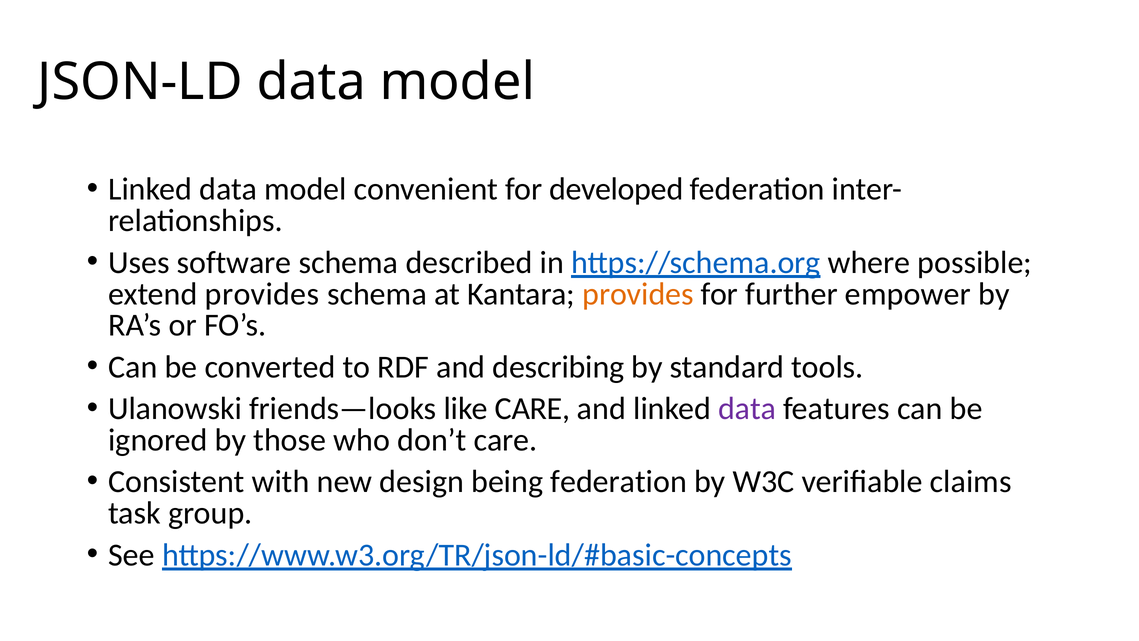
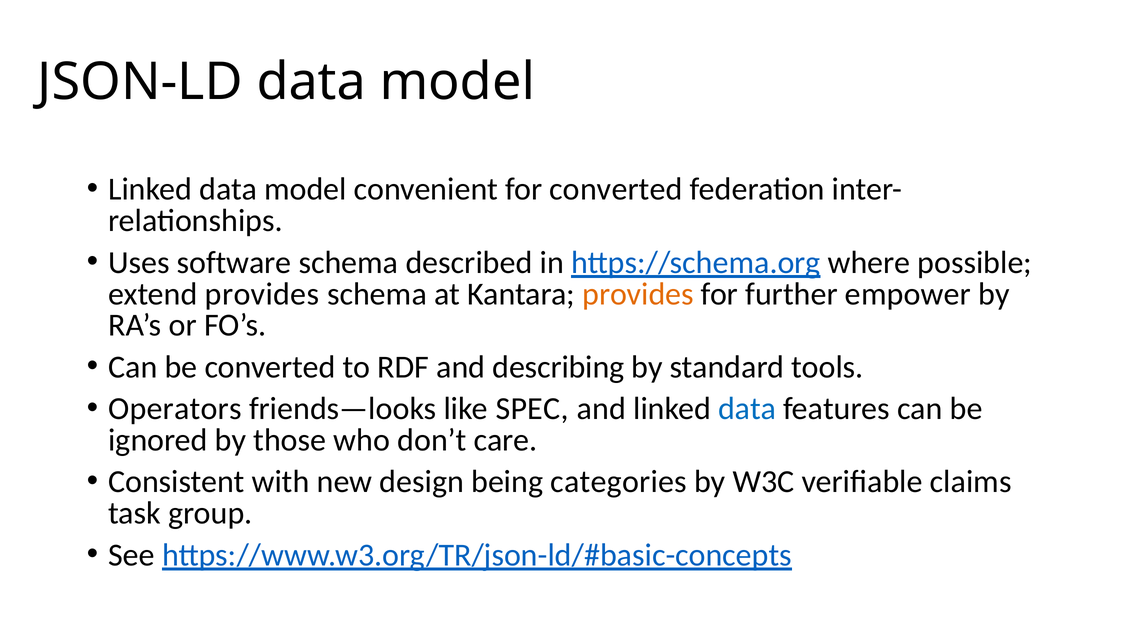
for developed: developed -> converted
Ulanowski: Ulanowski -> Operators
like CARE: CARE -> SPEC
data at (747, 409) colour: purple -> blue
being federation: federation -> categories
